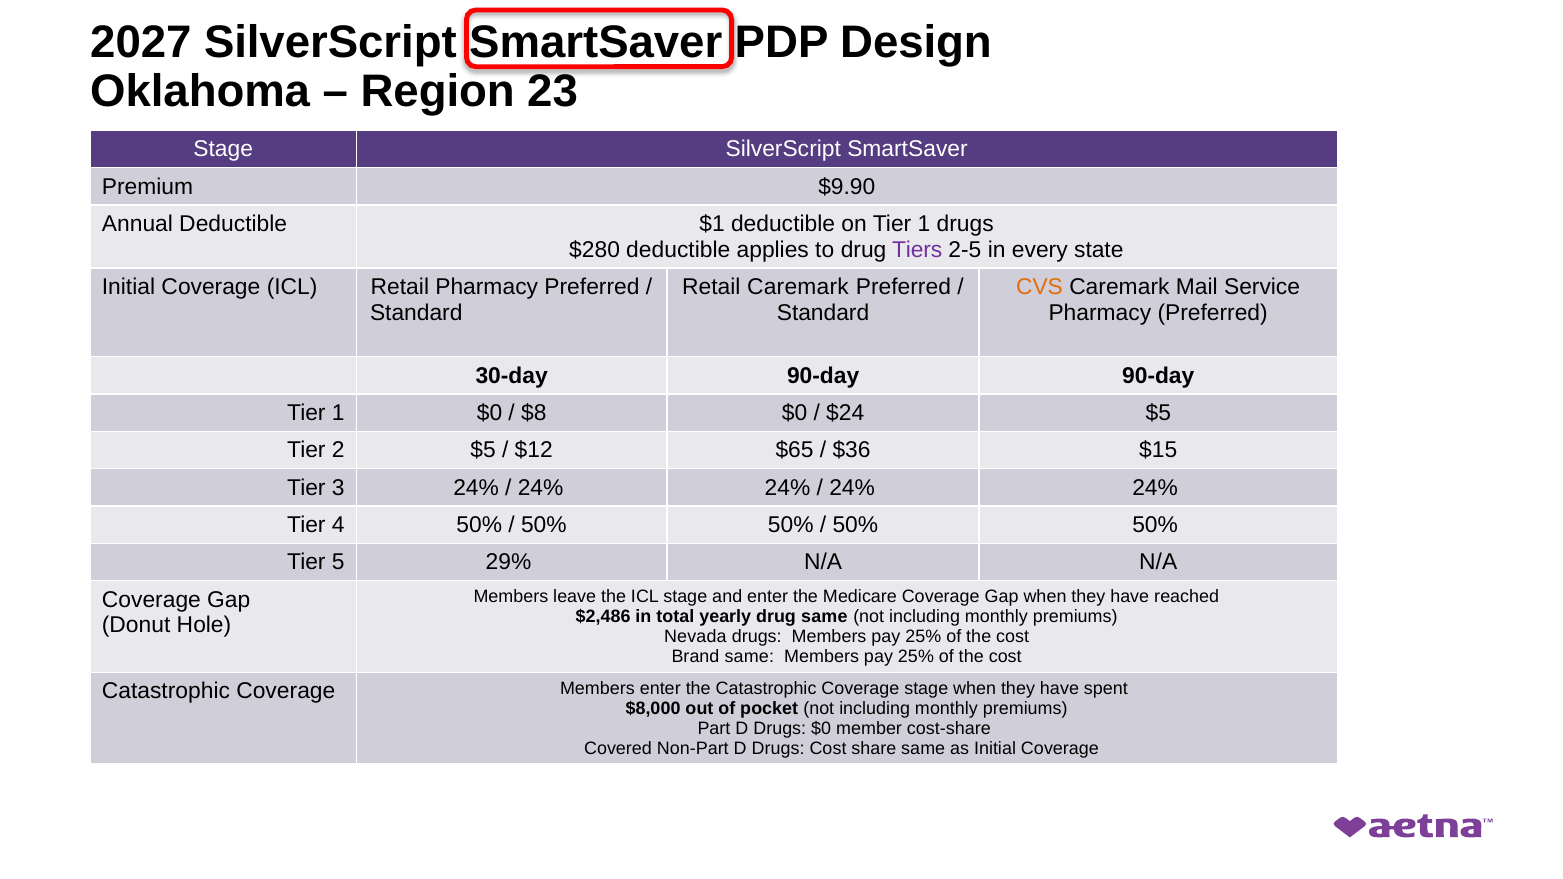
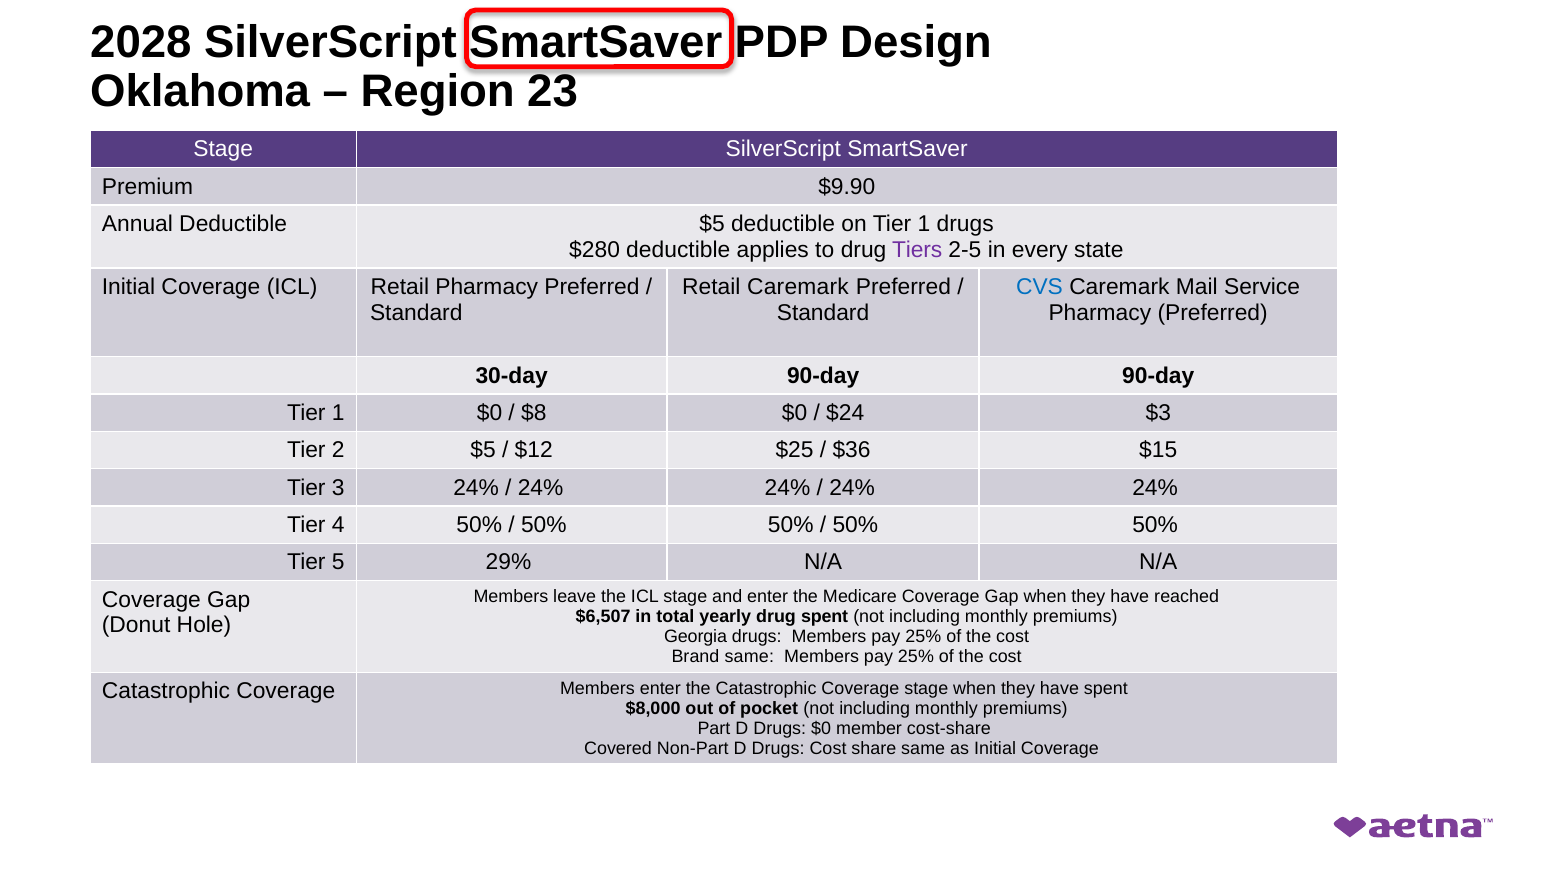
2027: 2027 -> 2028
Deductible $1: $1 -> $5
CVS colour: orange -> blue
$24 $5: $5 -> $3
$65: $65 -> $25
$2,486: $2,486 -> $6,507
drug same: same -> spent
Nevada: Nevada -> Georgia
